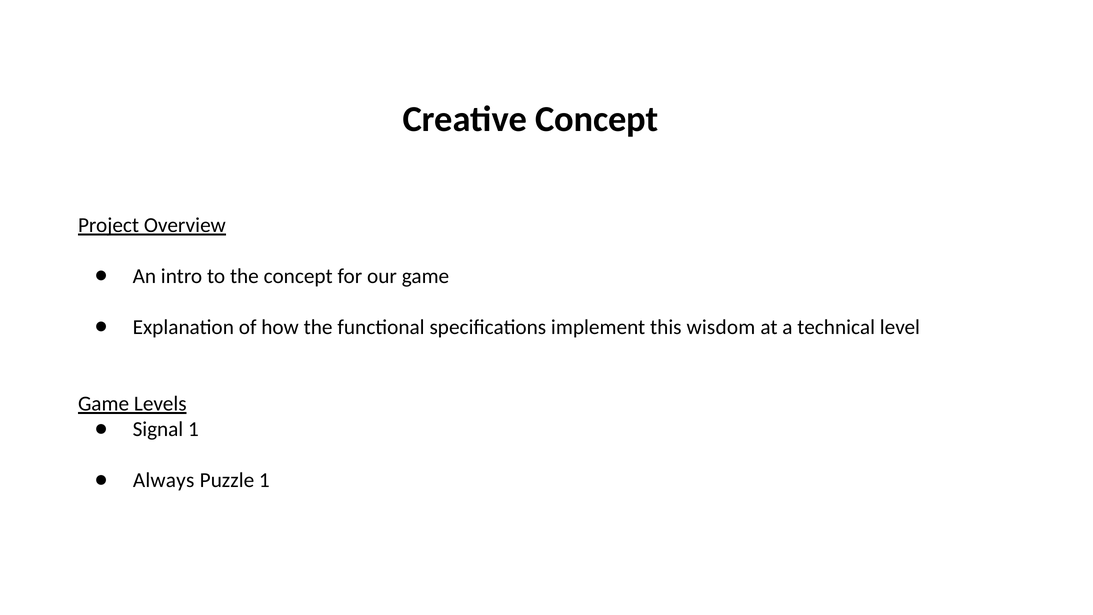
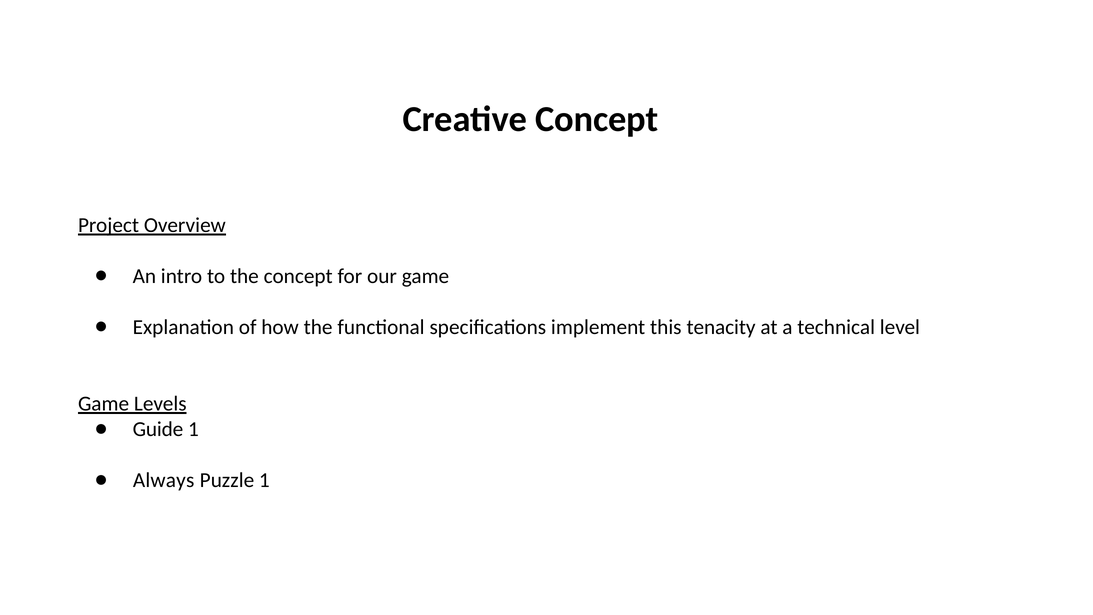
wisdom: wisdom -> tenacity
Signal: Signal -> Guide
